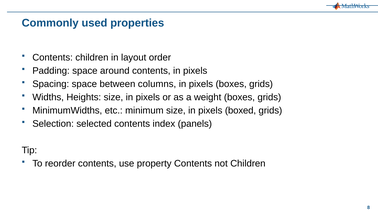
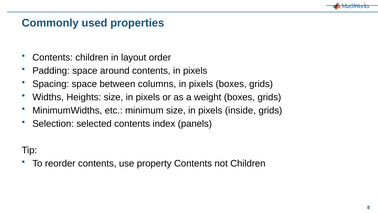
boxed: boxed -> inside
